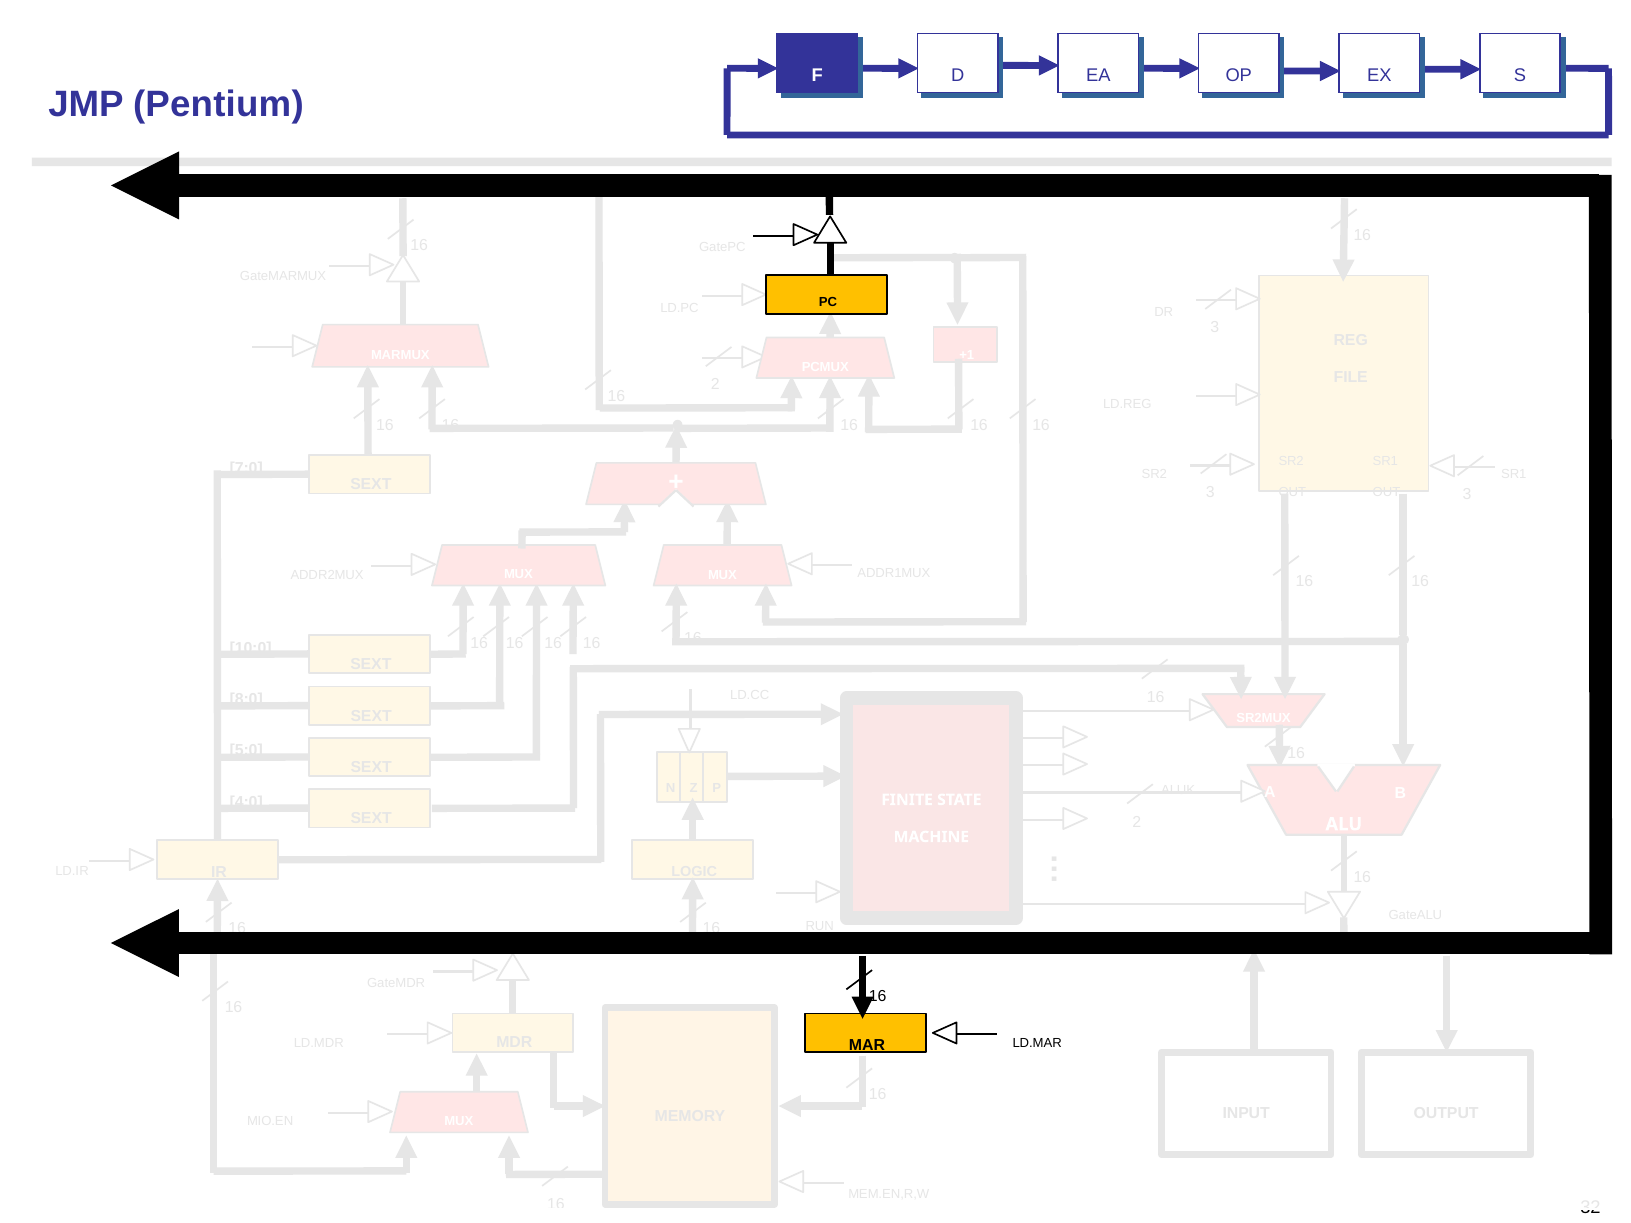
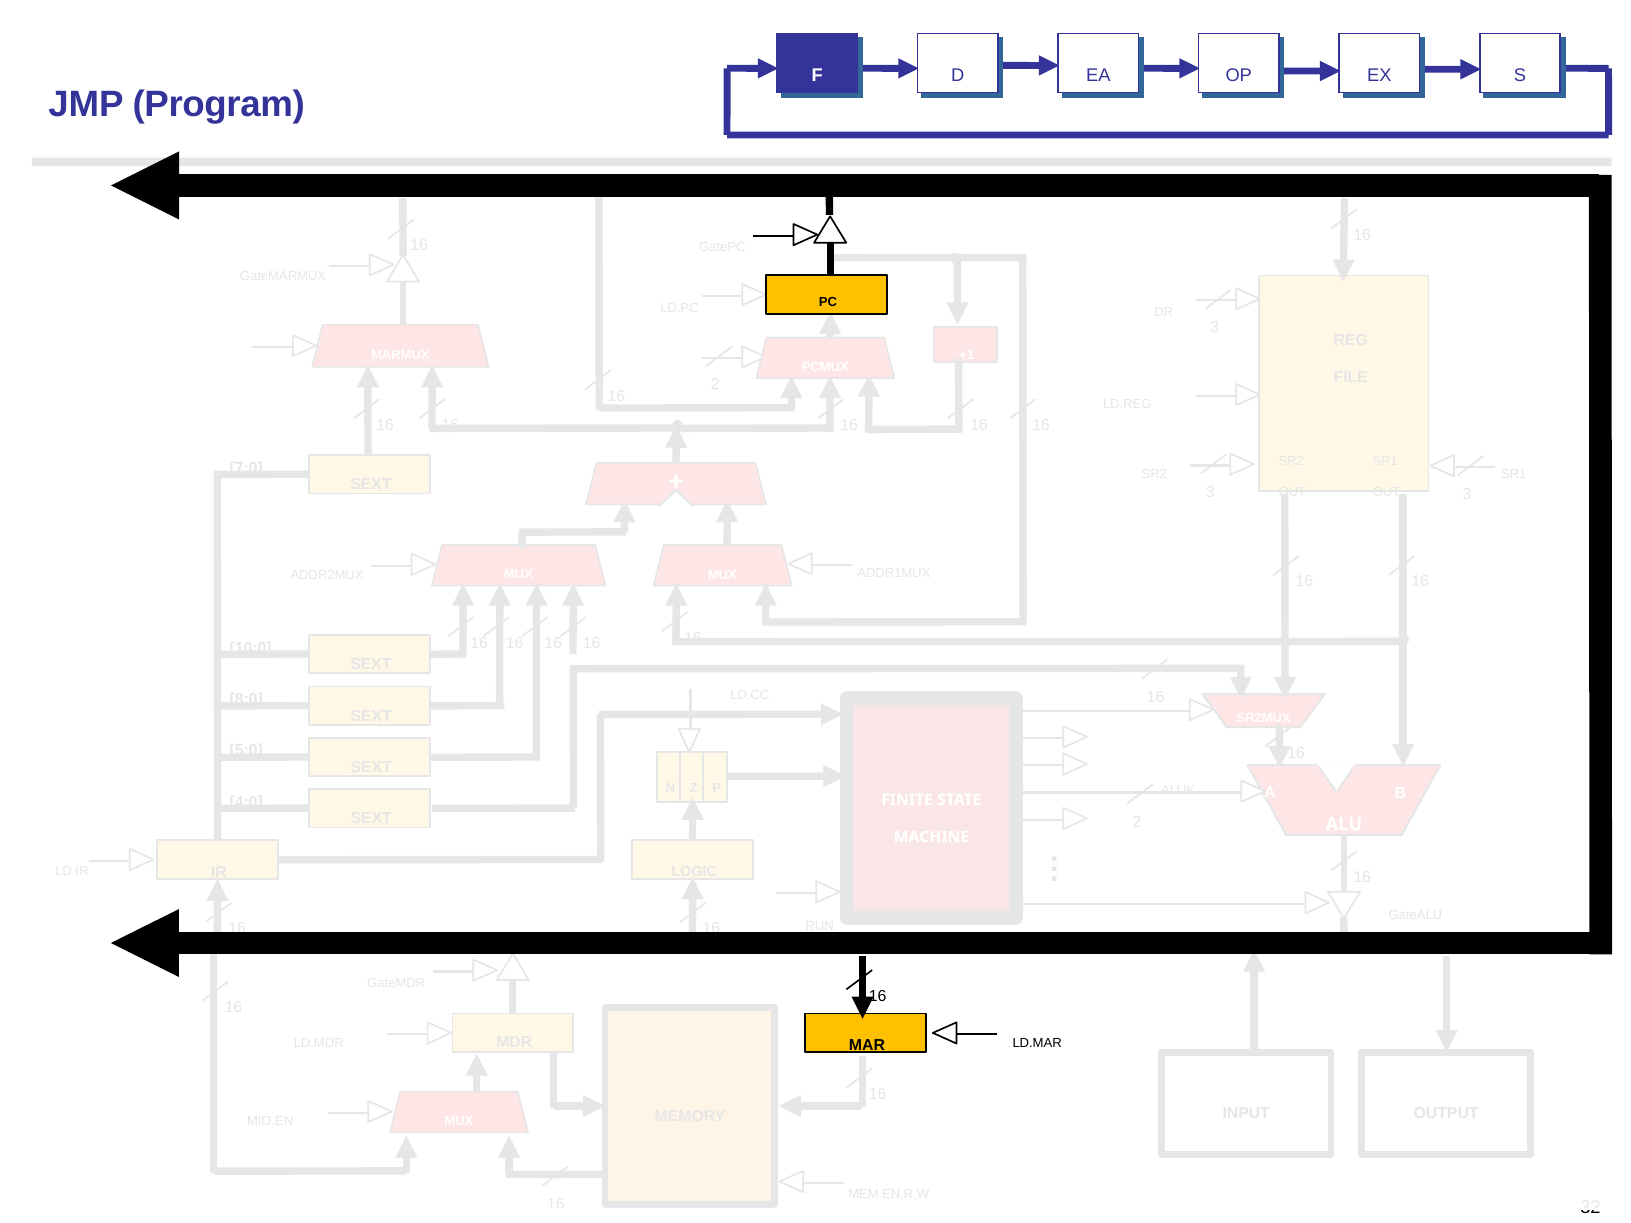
Pentium: Pentium -> Program
